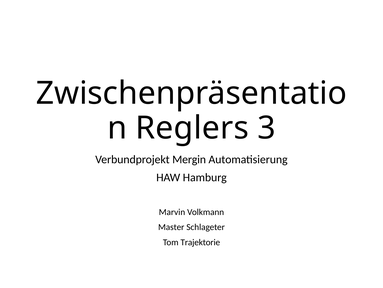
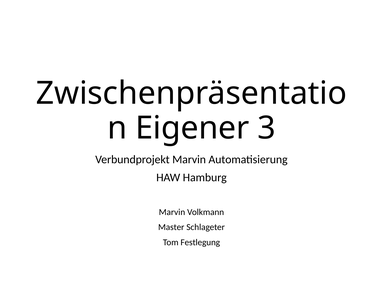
Reglers: Reglers -> Eigener
Verbundprojekt Mergin: Mergin -> Marvin
Trajektorie: Trajektorie -> Festlegung
